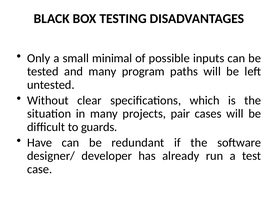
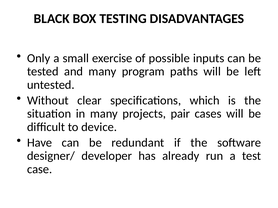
minimal: minimal -> exercise
guards: guards -> device
